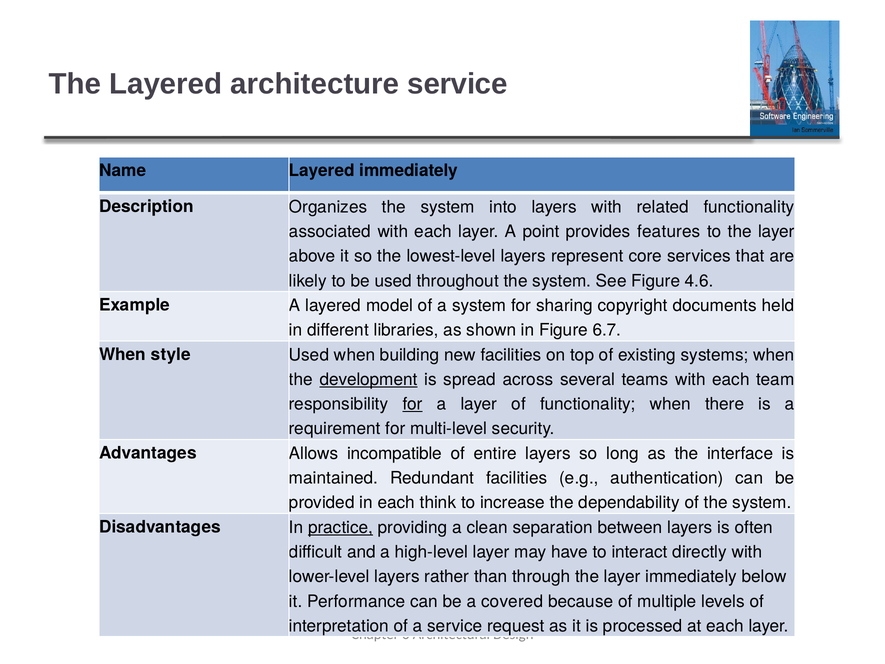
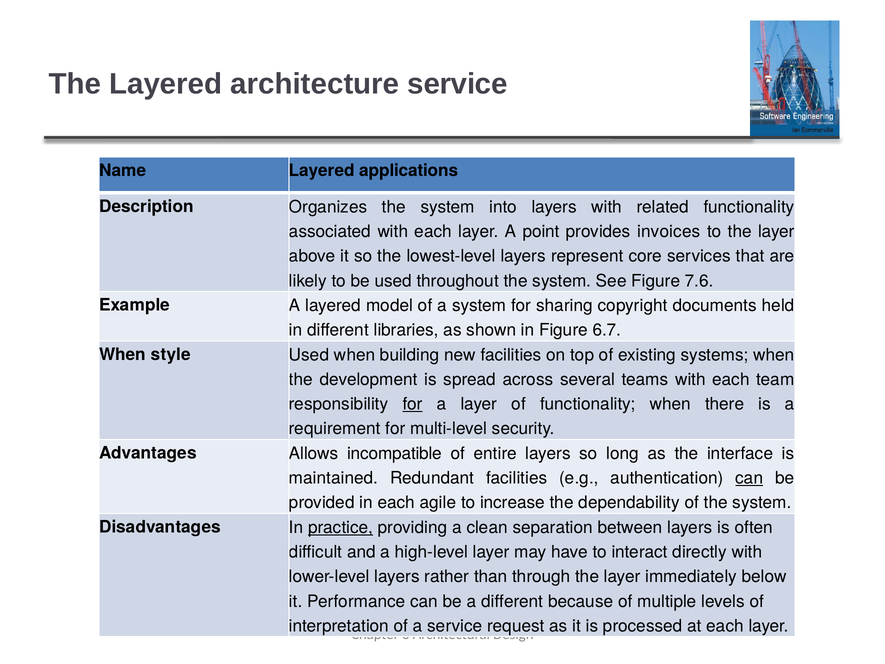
Layered immediately: immediately -> applications
features: features -> invoices
4.6: 4.6 -> 7.6
development underline: present -> none
can at (749, 478) underline: none -> present
think: think -> agile
a covered: covered -> different
